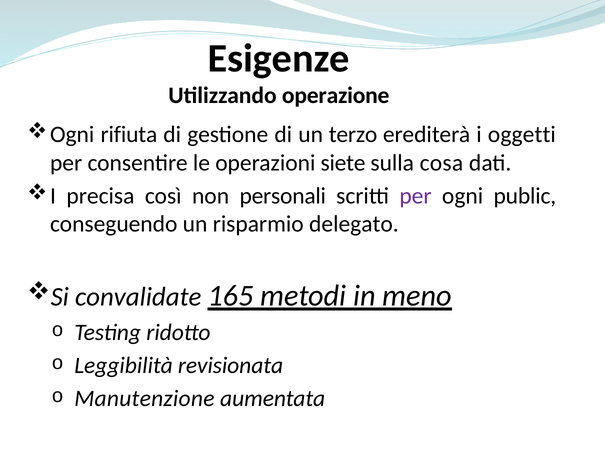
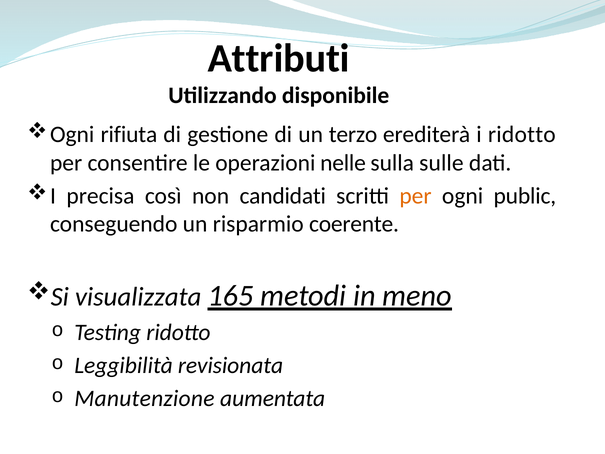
Esigenze: Esigenze -> Attributi
operazione: operazione -> disponibile
i oggetti: oggetti -> ridotto
siete: siete -> nelle
cosa: cosa -> sulle
personali: personali -> candidati
per at (416, 196) colour: purple -> orange
delegato: delegato -> coerente
convalidate: convalidate -> visualizzata
